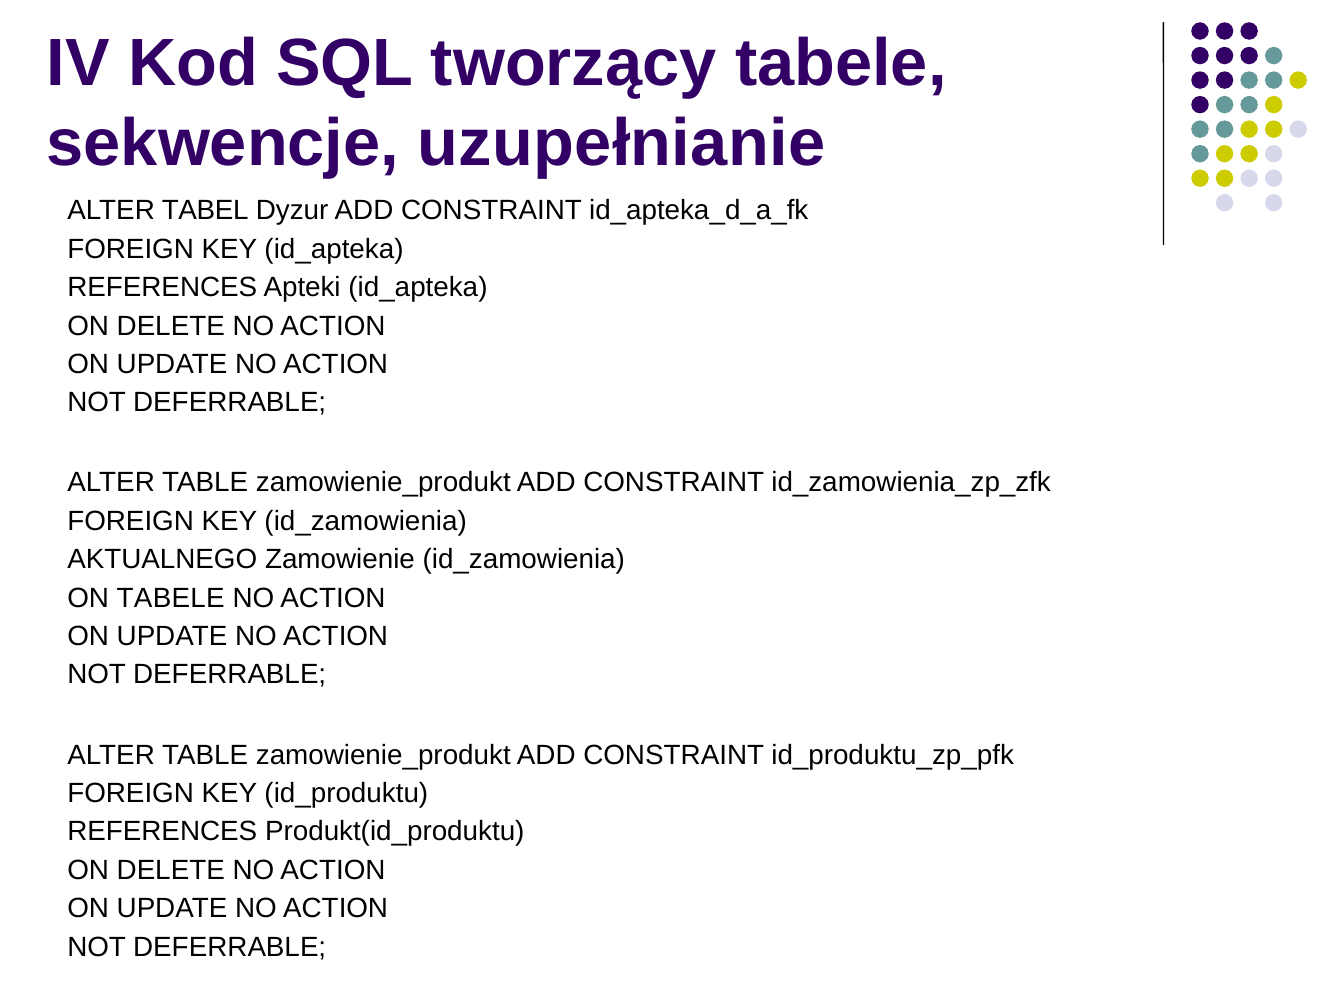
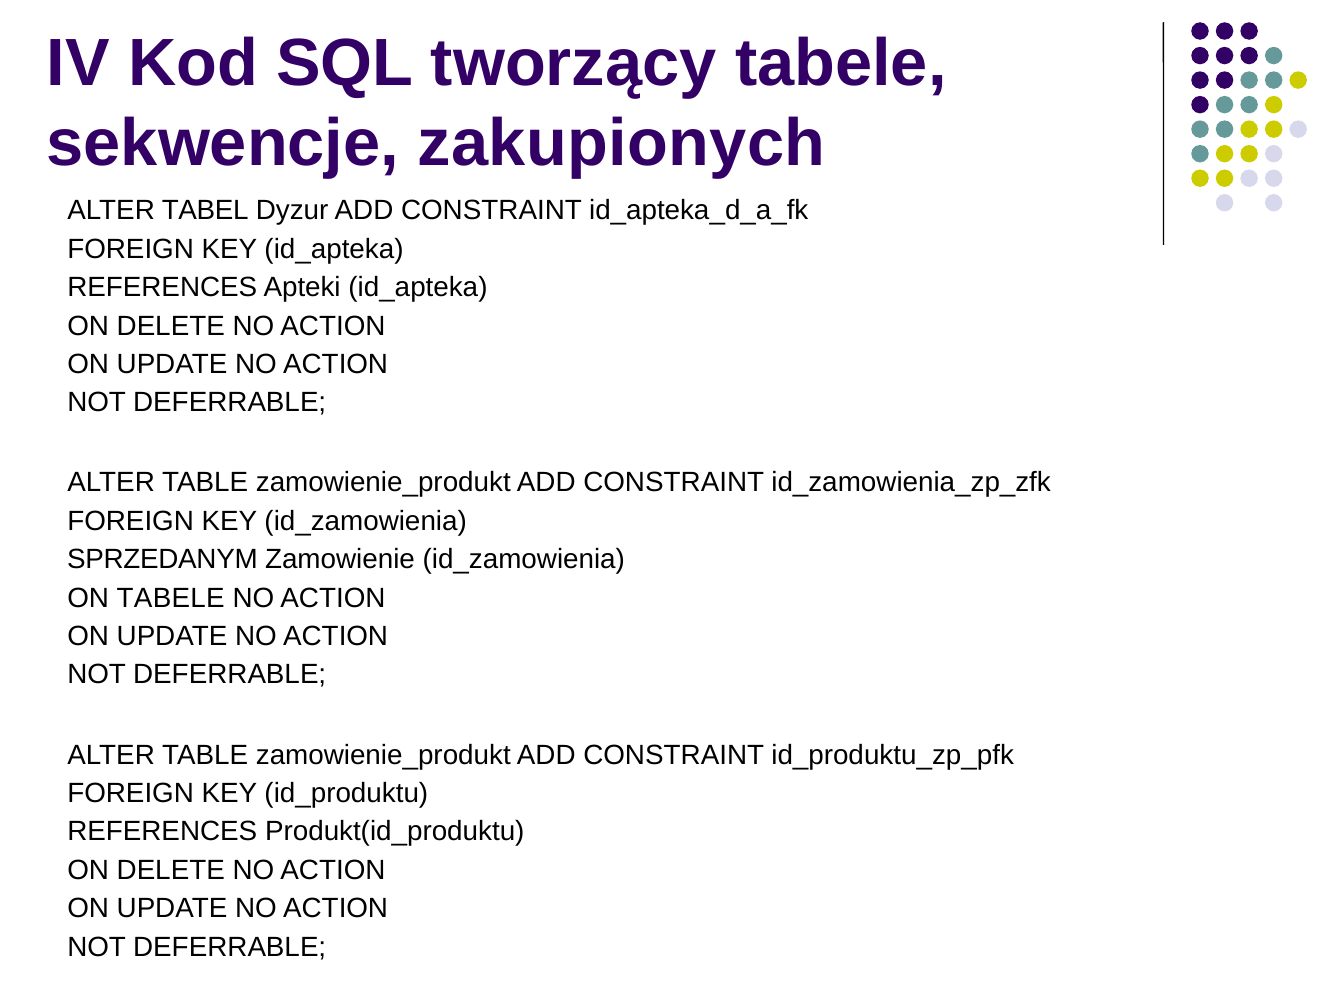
uzupełnianie: uzupełnianie -> zakupionych
AKTUALNEGO: AKTUALNEGO -> SPRZEDANYM
